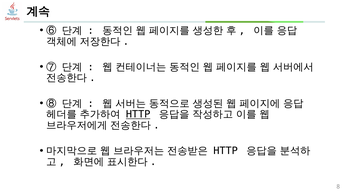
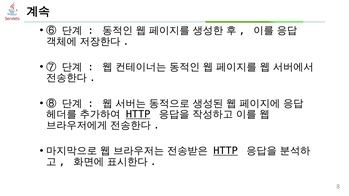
HTTP at (226, 151) underline: none -> present
